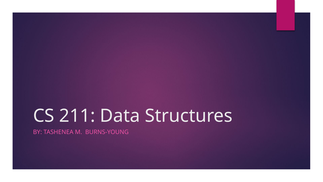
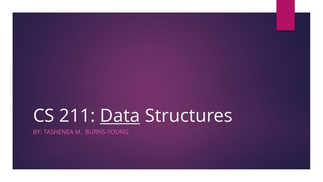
Data underline: none -> present
